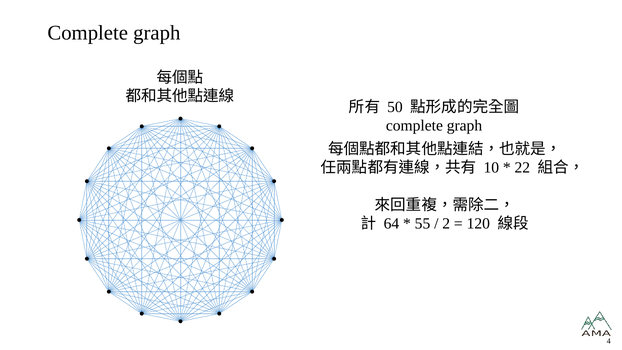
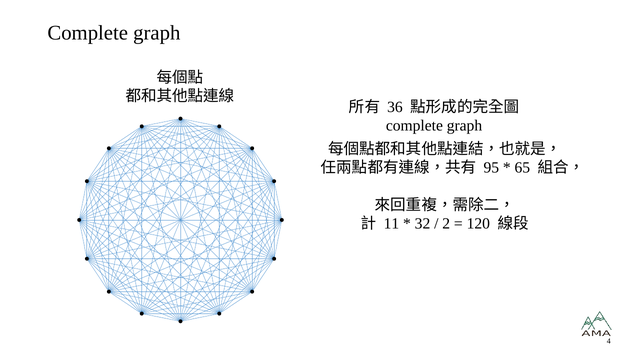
50: 50 -> 36
10: 10 -> 95
22: 22 -> 65
64: 64 -> 11
55: 55 -> 32
